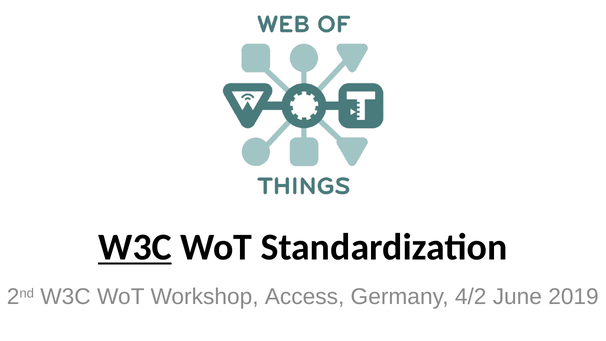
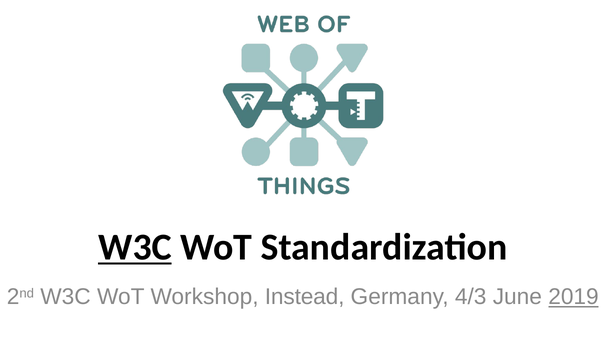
Access: Access -> Instead
4/2: 4/2 -> 4/3
2019 underline: none -> present
